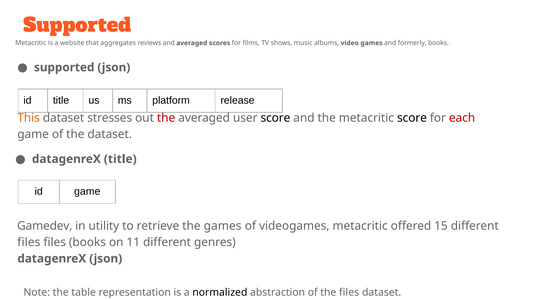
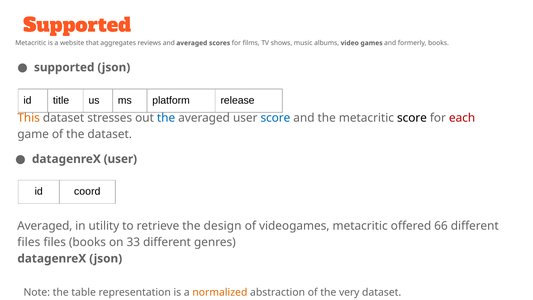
the at (166, 118) colour: red -> blue
score at (275, 118) colour: black -> blue
datagenreX title: title -> user
id game: game -> coord
Gamedev at (45, 226): Gamedev -> Averaged
the games: games -> design
15: 15 -> 66
11: 11 -> 33
normalized colour: black -> orange
the files: files -> very
